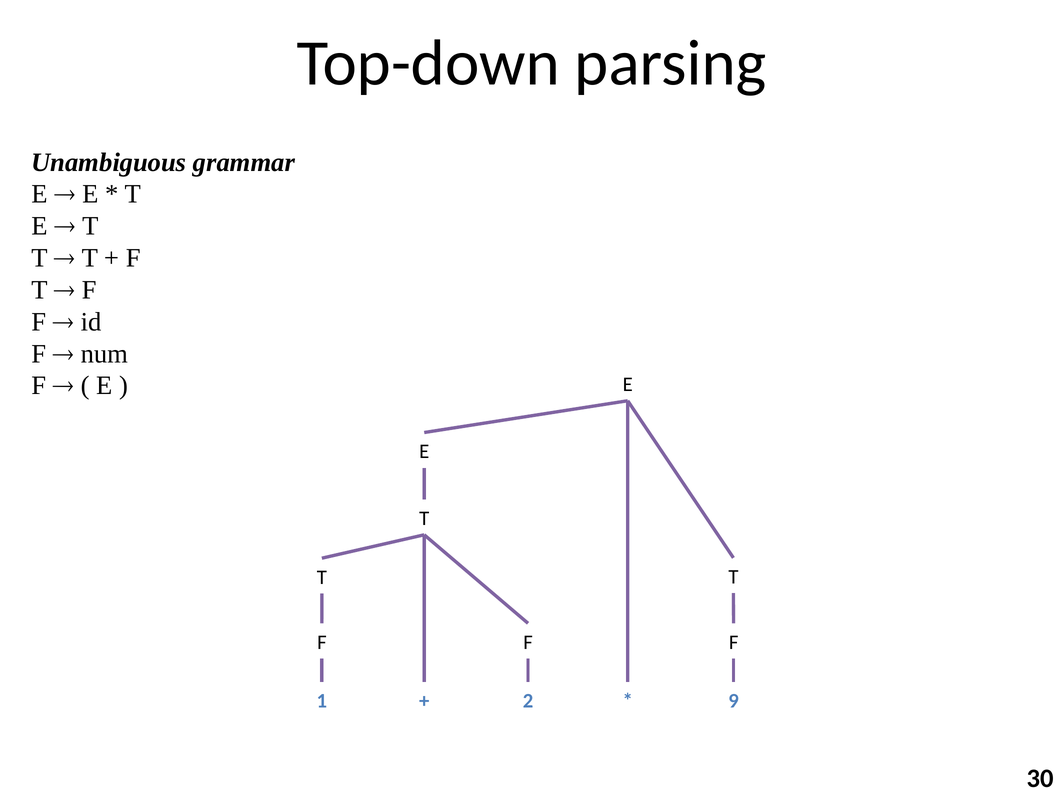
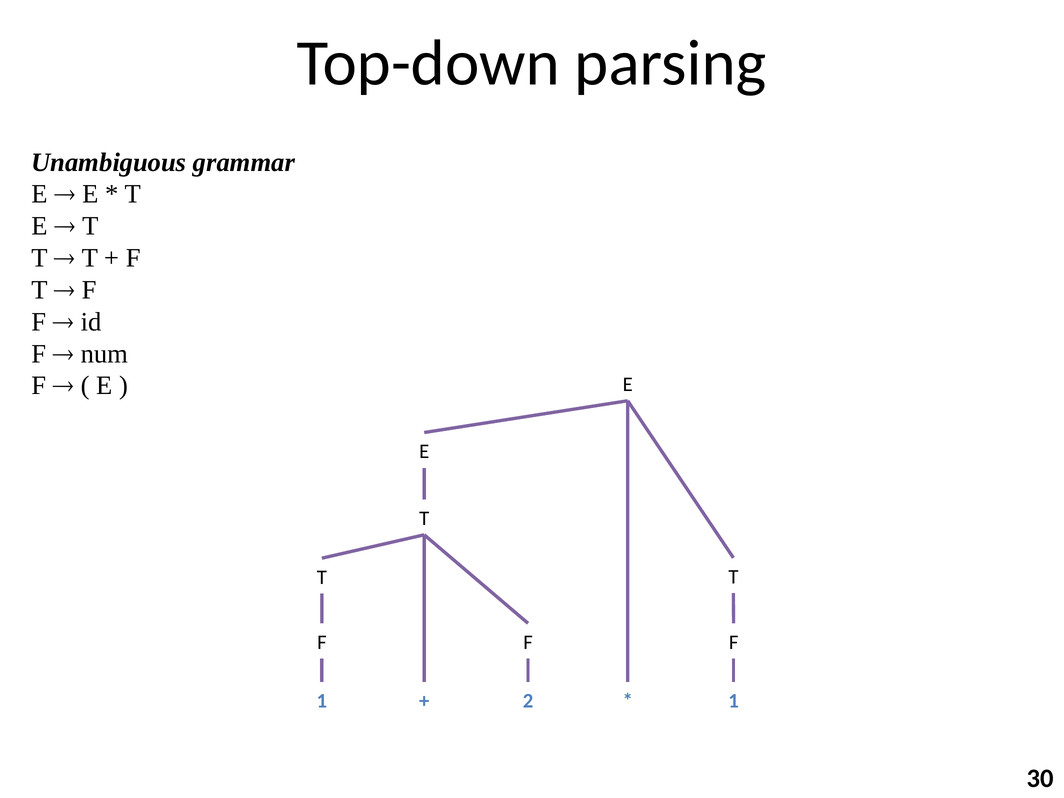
9 at (734, 701): 9 -> 1
